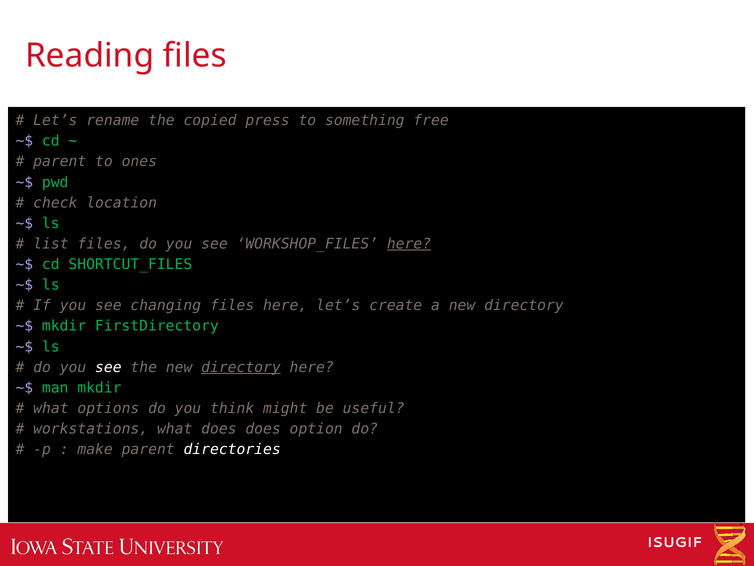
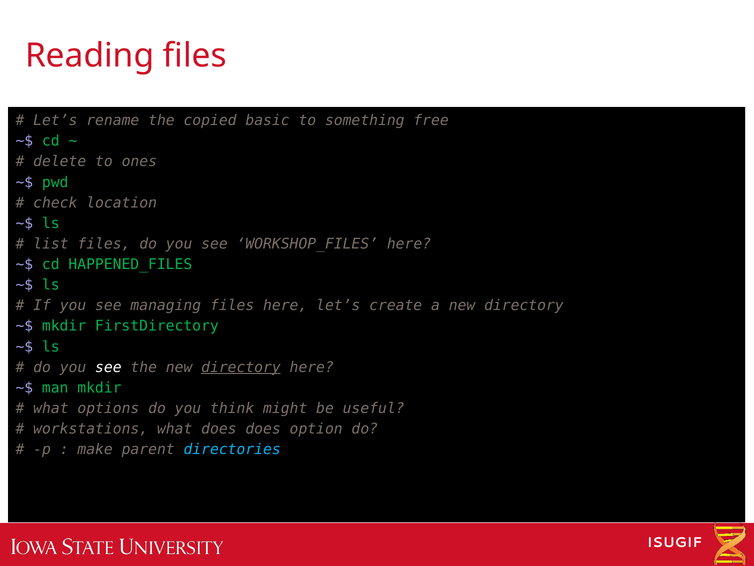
press: press -> basic
parent at (60, 161): parent -> delete
here at (409, 244) underline: present -> none
SHORTCUT_FILES: SHORTCUT_FILES -> HAPPENED_FILES
changing: changing -> managing
directories colour: white -> light blue
